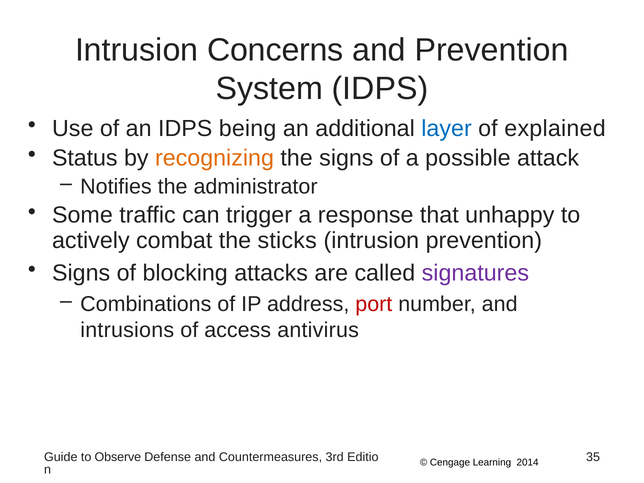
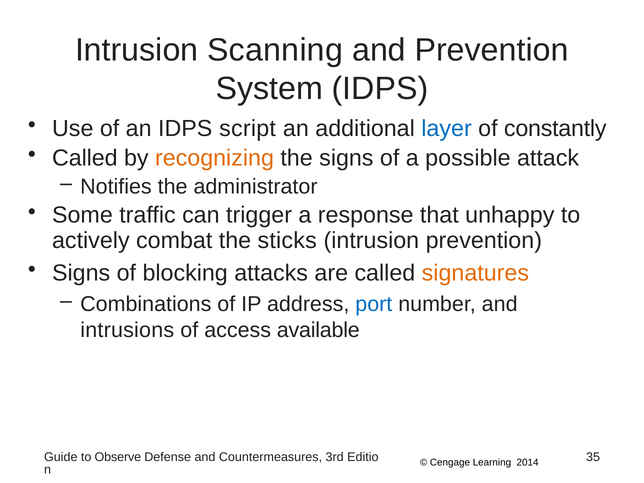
Concerns: Concerns -> Scanning
being: being -> script
explained: explained -> constantly
Status at (85, 158): Status -> Called
signatures colour: purple -> orange
port colour: red -> blue
antivirus: antivirus -> available
